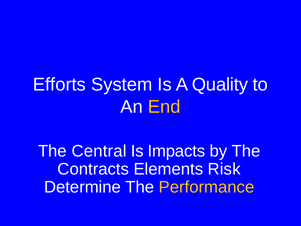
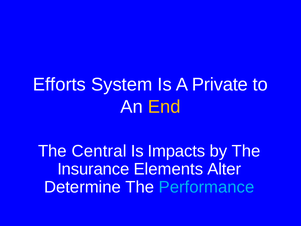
Quality: Quality -> Private
Contracts: Contracts -> Insurance
Risk: Risk -> Alter
Performance colour: yellow -> light blue
